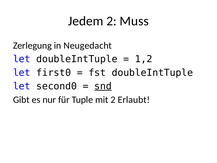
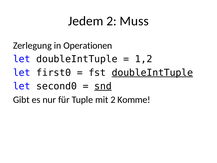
Neugedacht: Neugedacht -> Operationen
doubleIntTuple at (152, 73) underline: none -> present
Erlaubt: Erlaubt -> Komme
